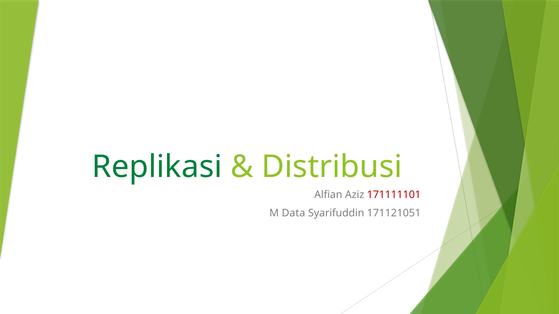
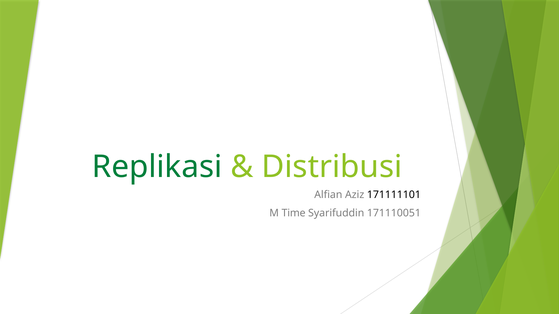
171111101 colour: red -> black
Data: Data -> Time
171121051: 171121051 -> 171110051
